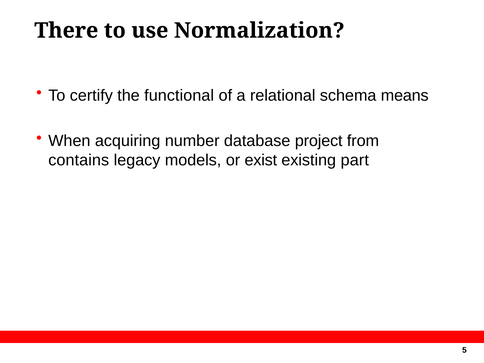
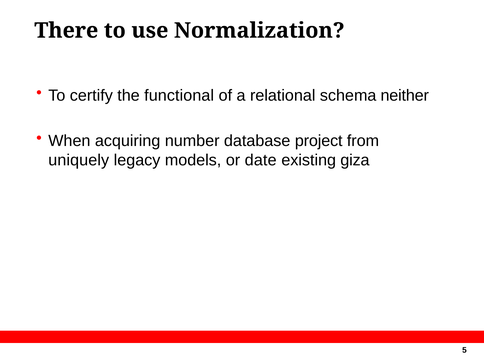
means: means -> neither
contains: contains -> uniquely
exist: exist -> date
part: part -> giza
